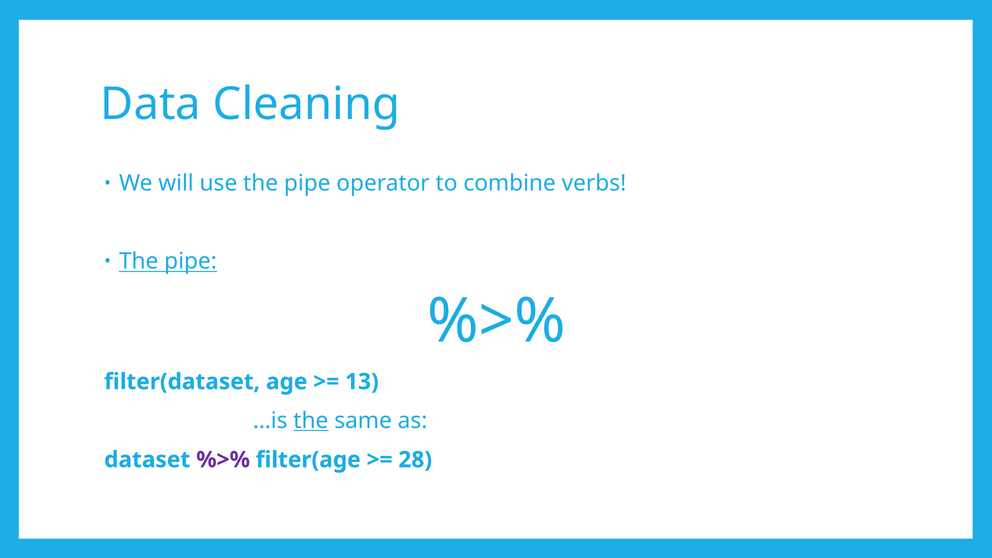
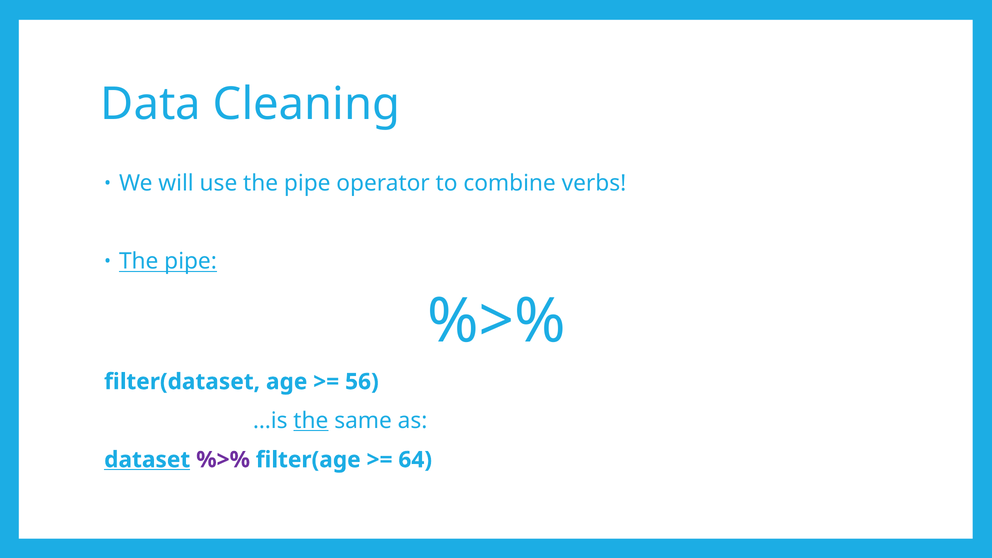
13: 13 -> 56
dataset underline: none -> present
28: 28 -> 64
